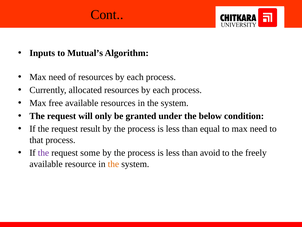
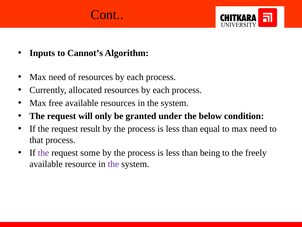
Mutual’s: Mutual’s -> Cannot’s
avoid: avoid -> being
the at (113, 164) colour: orange -> purple
